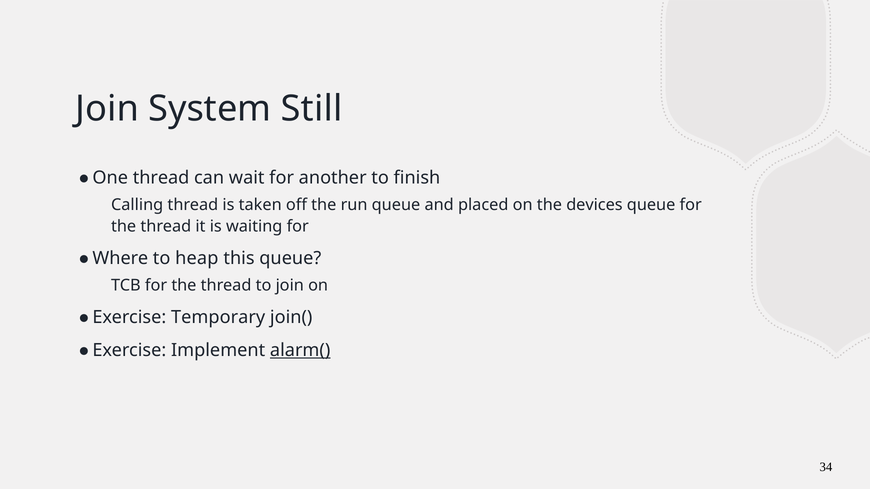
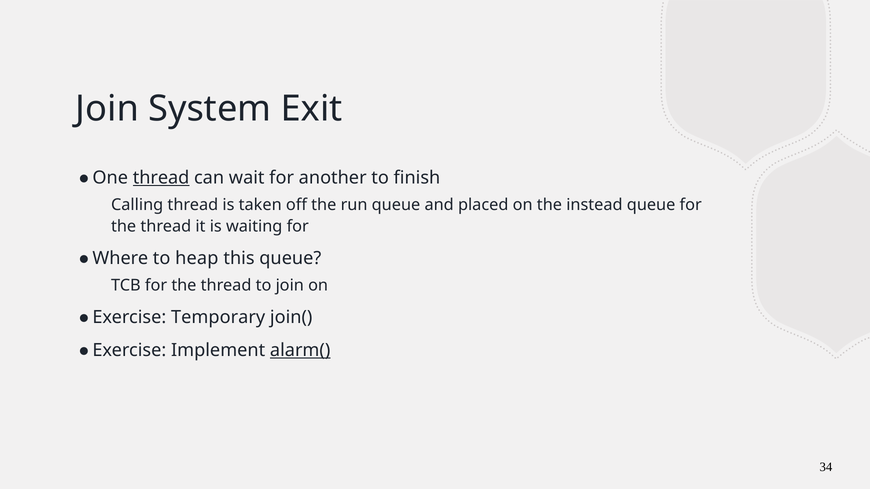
Still: Still -> Exit
thread at (161, 178) underline: none -> present
devices: devices -> instead
